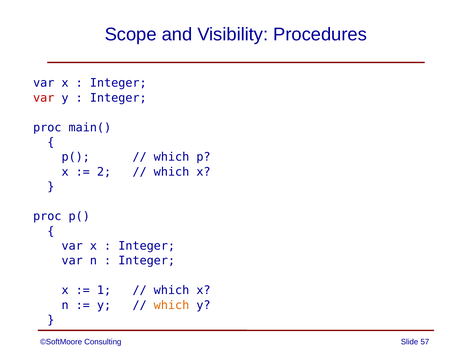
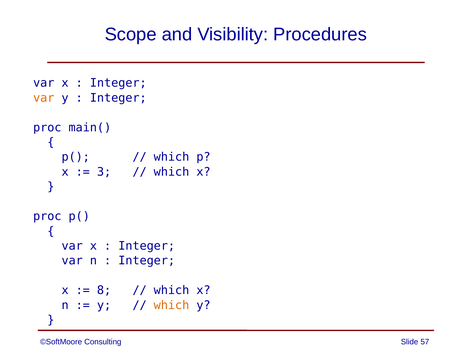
var at (44, 98) colour: red -> orange
2: 2 -> 3
1: 1 -> 8
